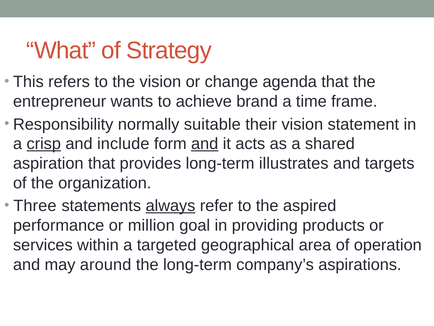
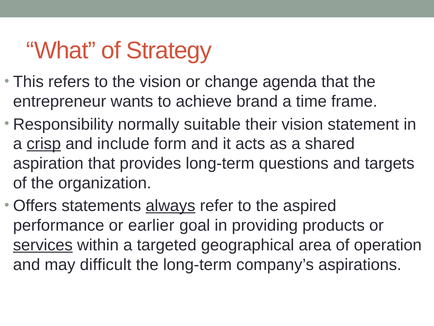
and at (205, 144) underline: present -> none
illustrates: illustrates -> questions
Three: Three -> Offers
million: million -> earlier
services underline: none -> present
around: around -> difficult
